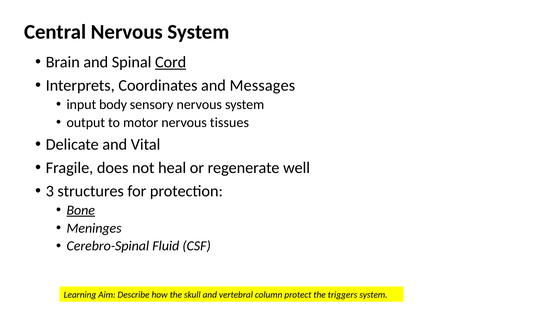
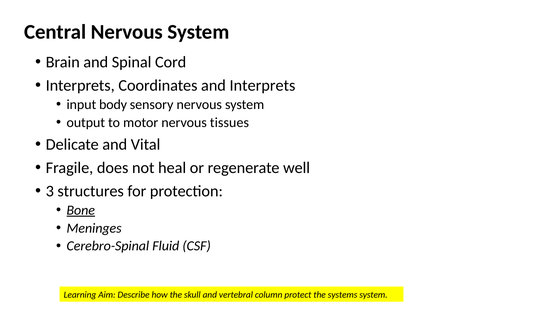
Cord underline: present -> none
and Messages: Messages -> Interprets
triggers: triggers -> systems
